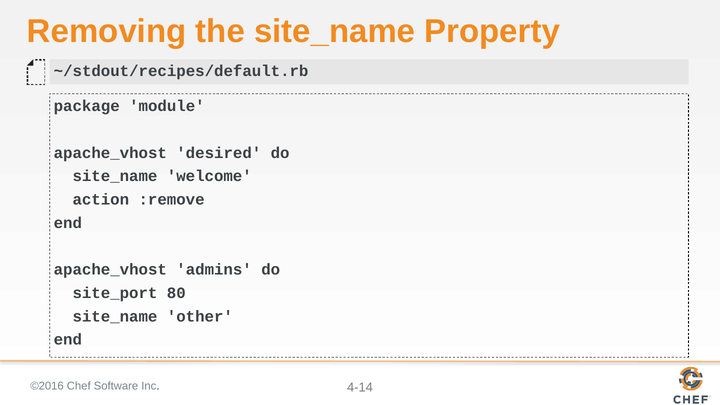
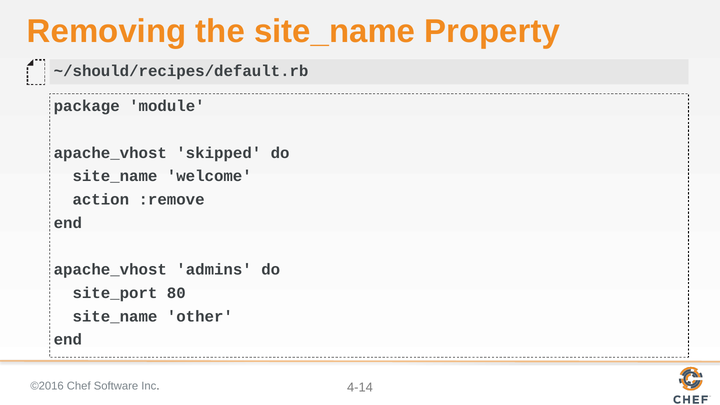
~/stdout/recipes/default.rb: ~/stdout/recipes/default.rb -> ~/should/recipes/default.rb
desired: desired -> skipped
